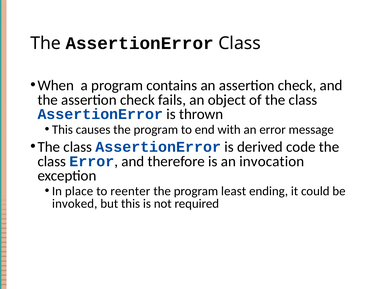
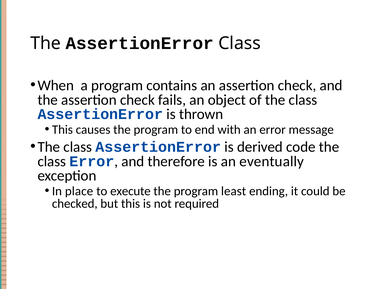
invocation: invocation -> eventually
reenter: reenter -> execute
invoked: invoked -> checked
